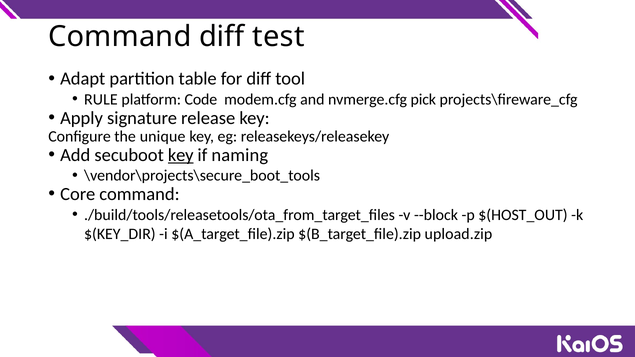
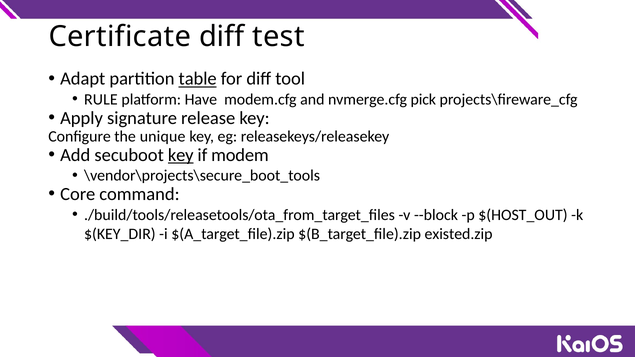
Command at (120, 37): Command -> Certificate
table underline: none -> present
Code: Code -> Have
naming: naming -> modem
upload.zip: upload.zip -> existed.zip
